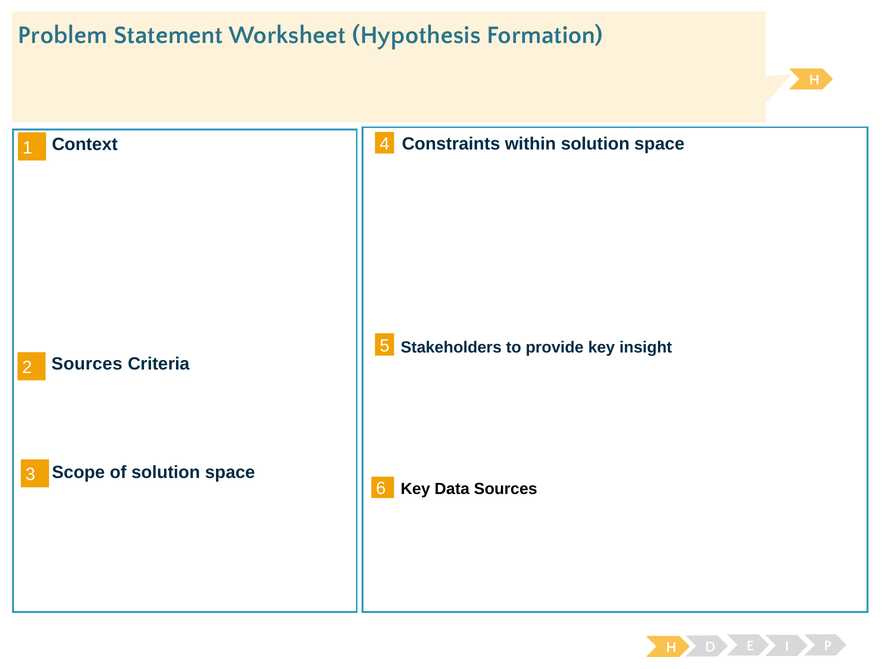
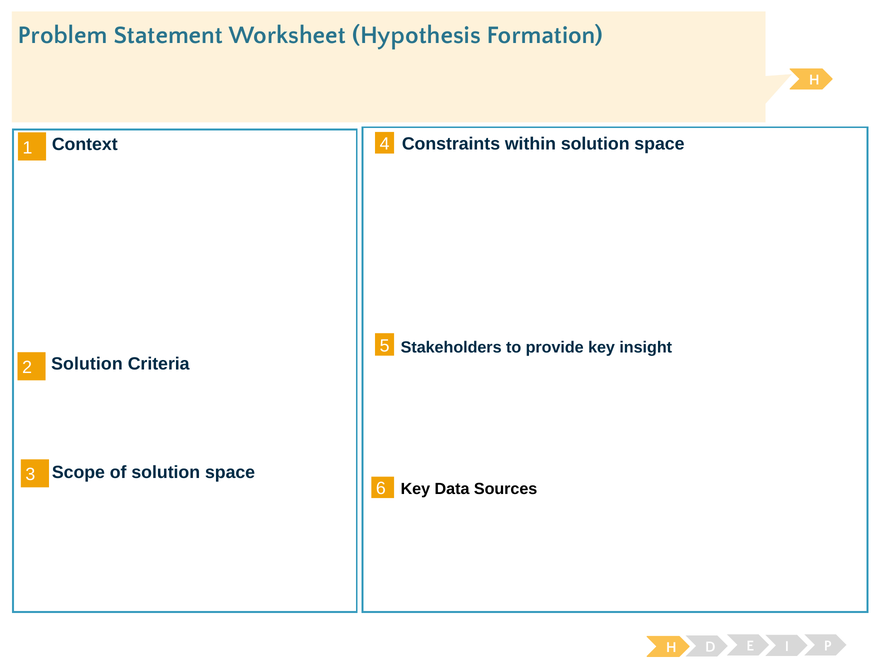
Sources at (87, 364): Sources -> Solution
